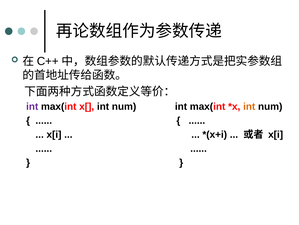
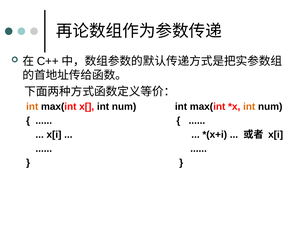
int at (32, 106) colour: purple -> orange
